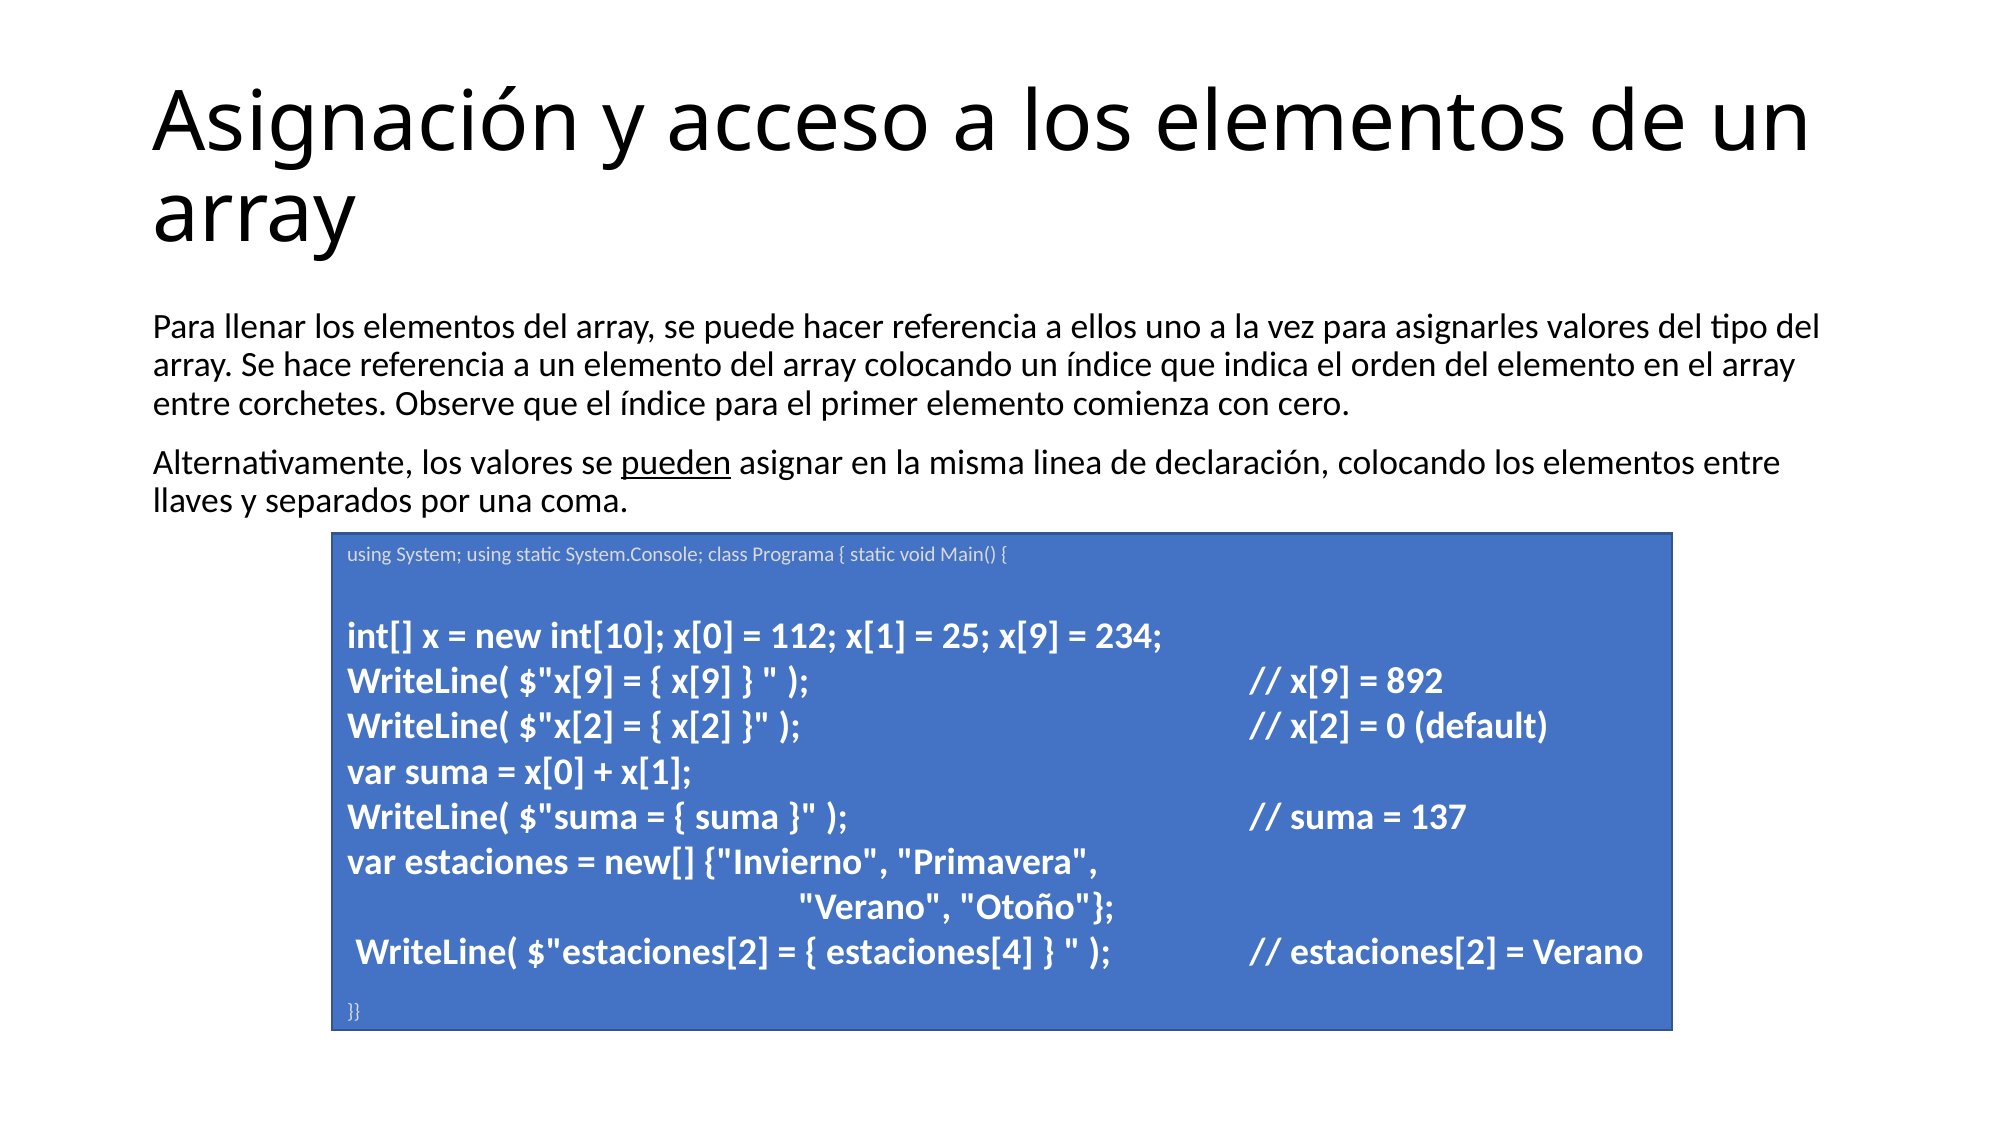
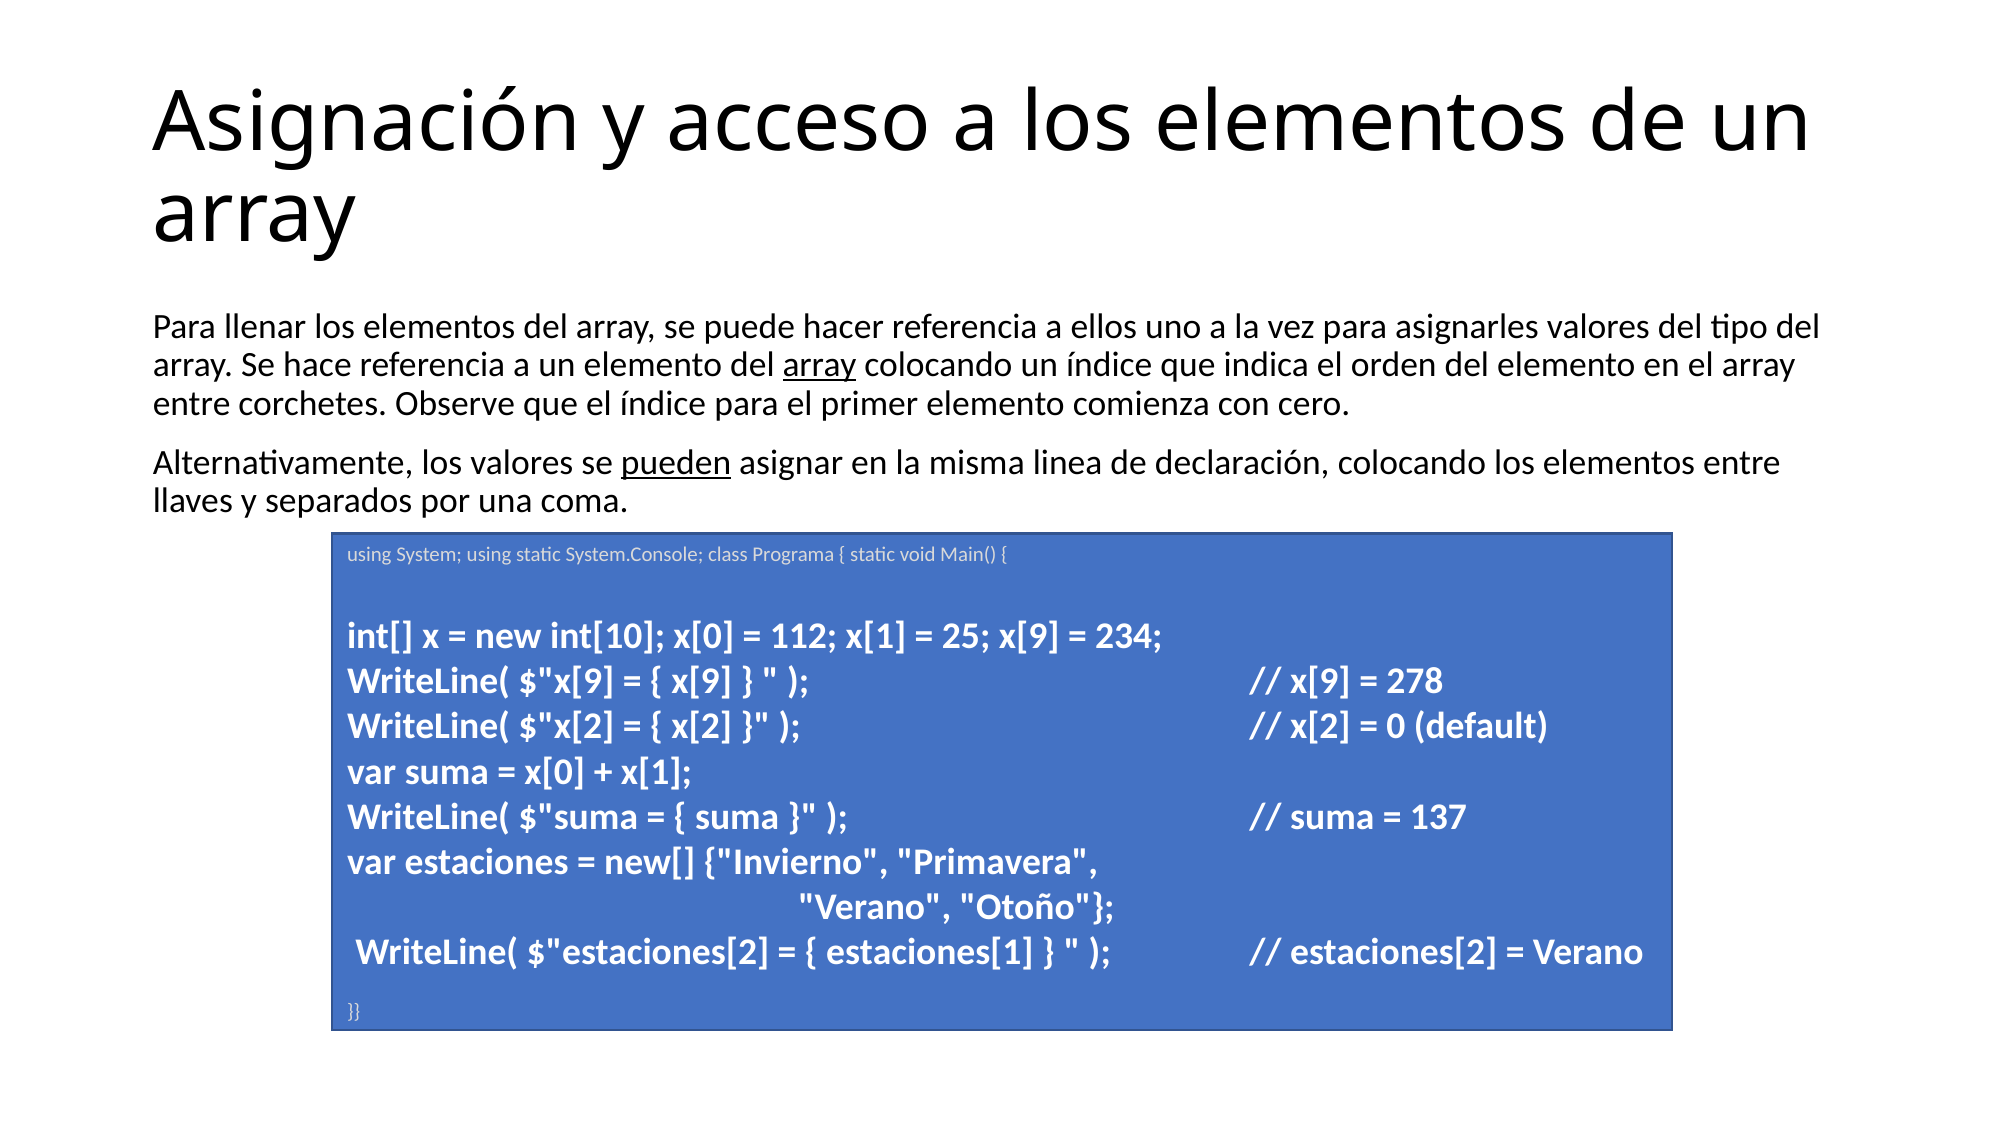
array at (820, 365) underline: none -> present
892: 892 -> 278
estaciones[4: estaciones[4 -> estaciones[1
